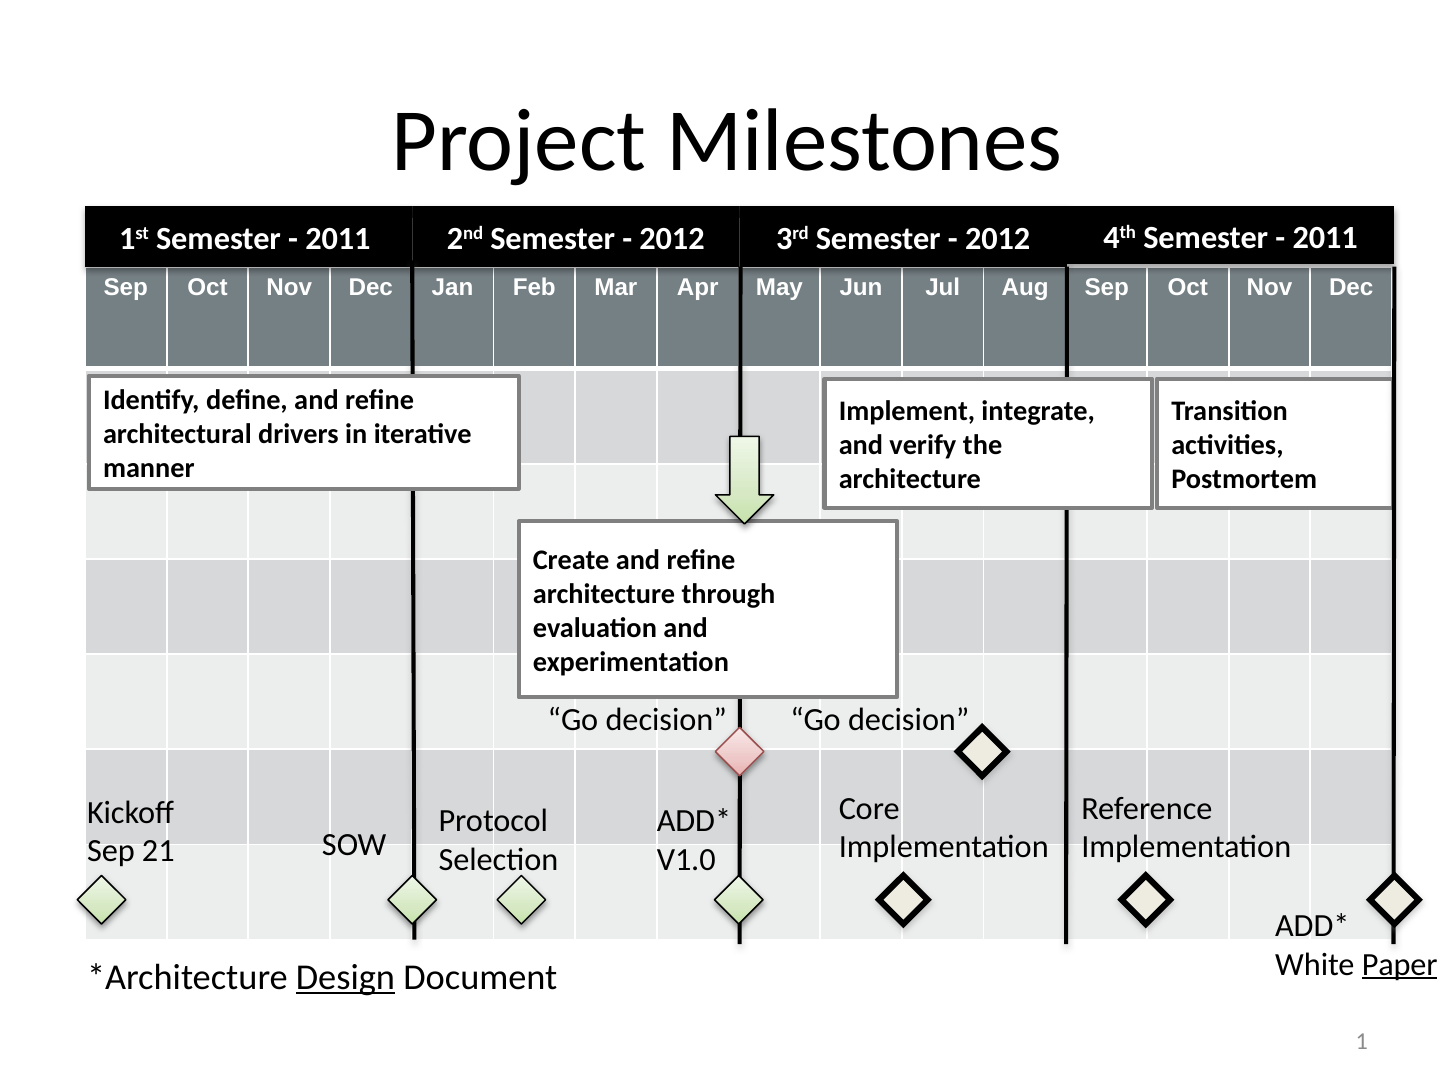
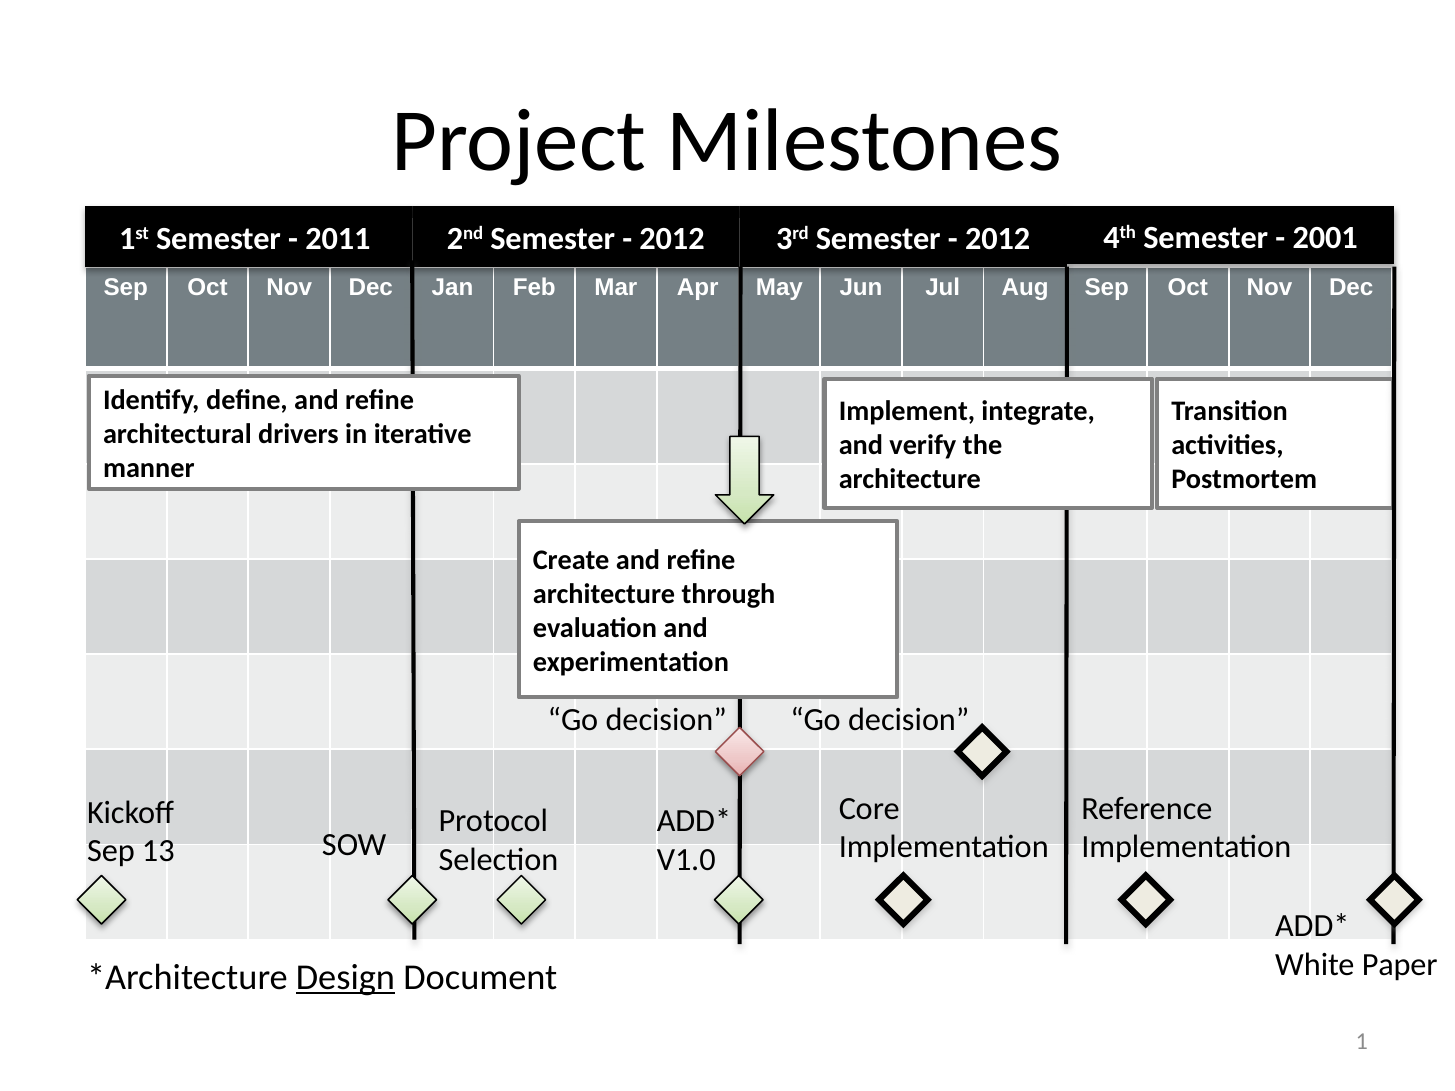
2011 at (1325, 238): 2011 -> 2001
21: 21 -> 13
Paper underline: present -> none
